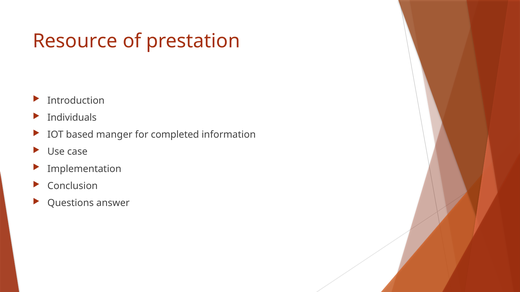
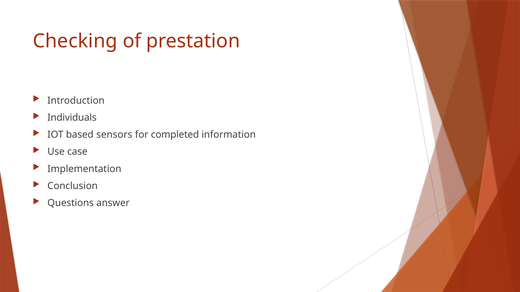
Resource: Resource -> Checking
manger: manger -> sensors
